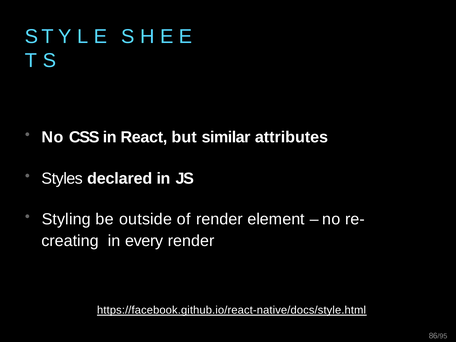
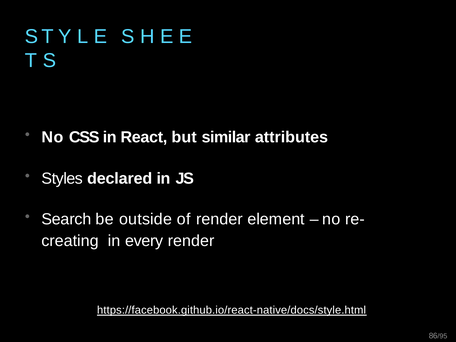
Styling: Styling -> Search
